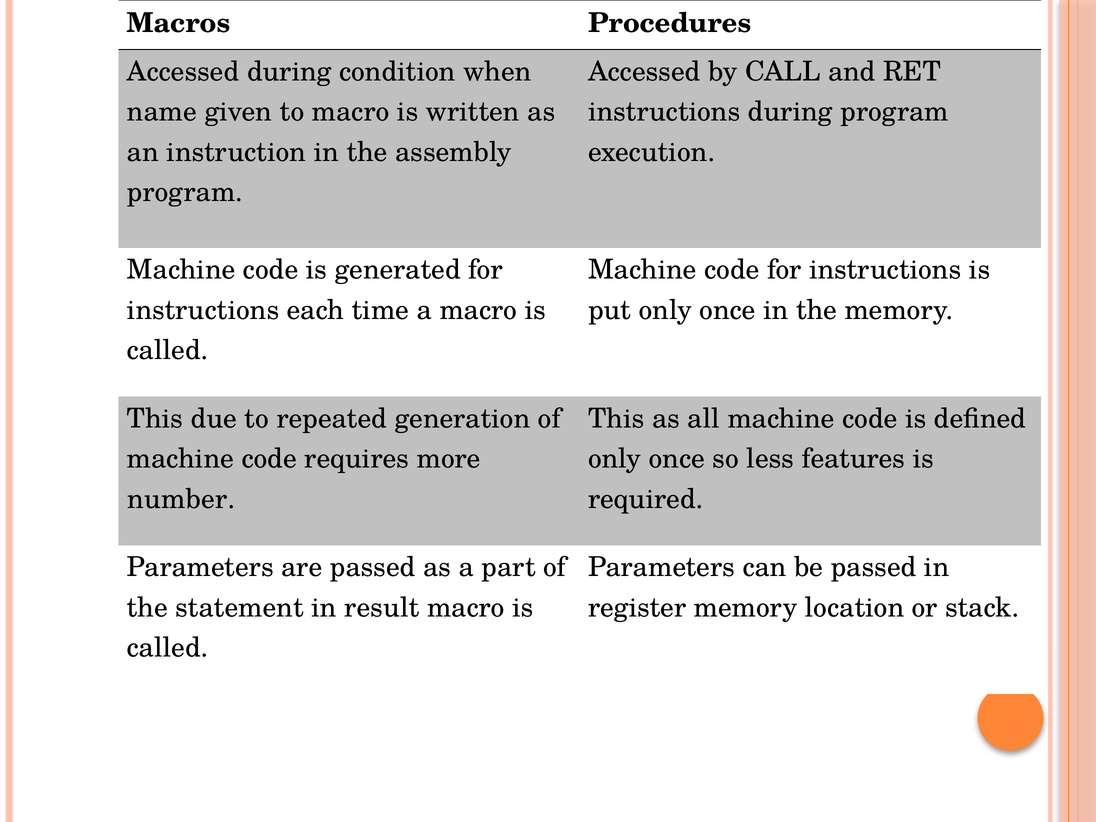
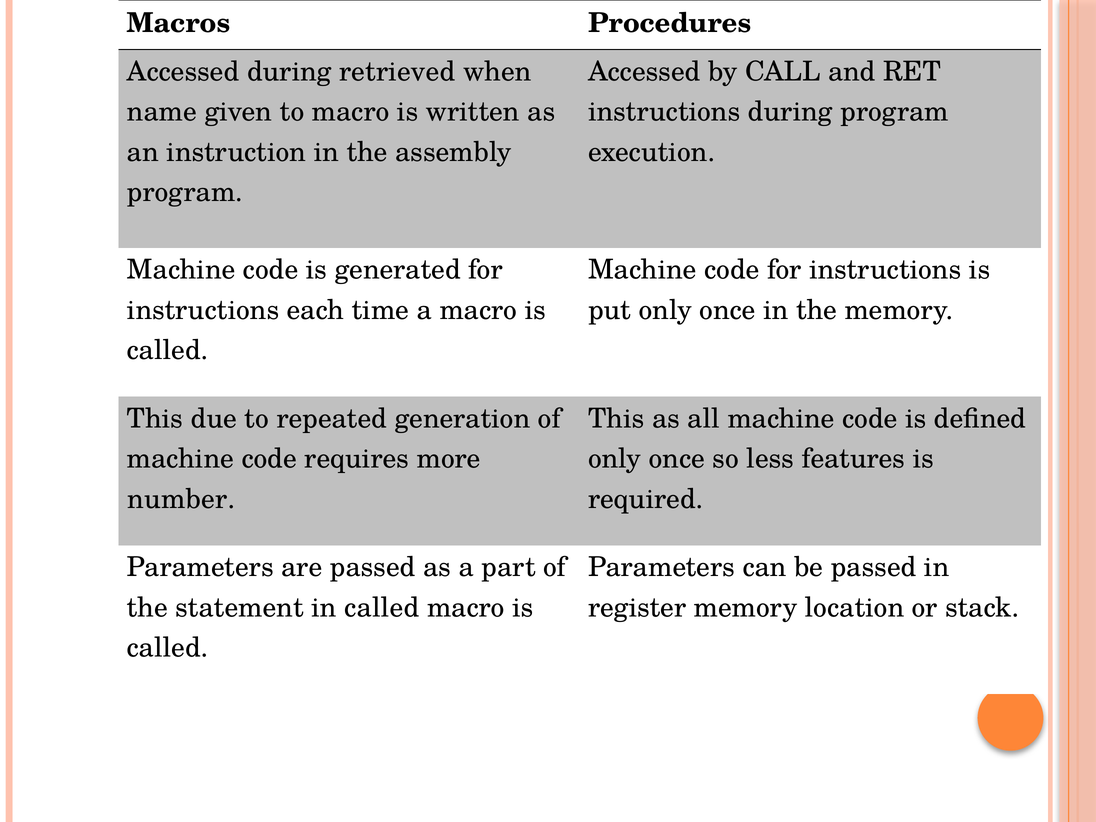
condition: condition -> retrieved
in result: result -> called
